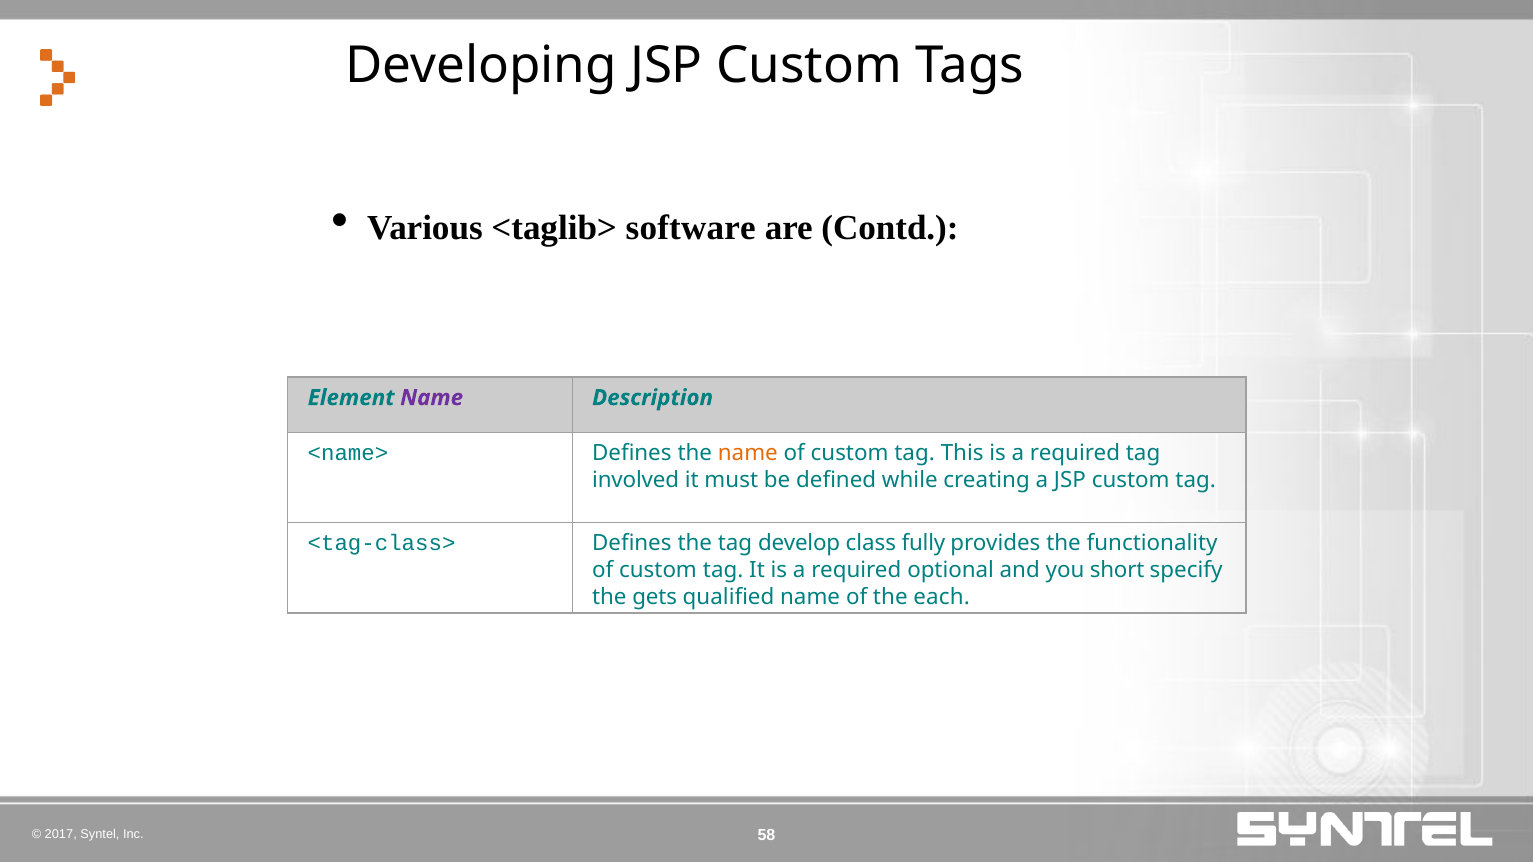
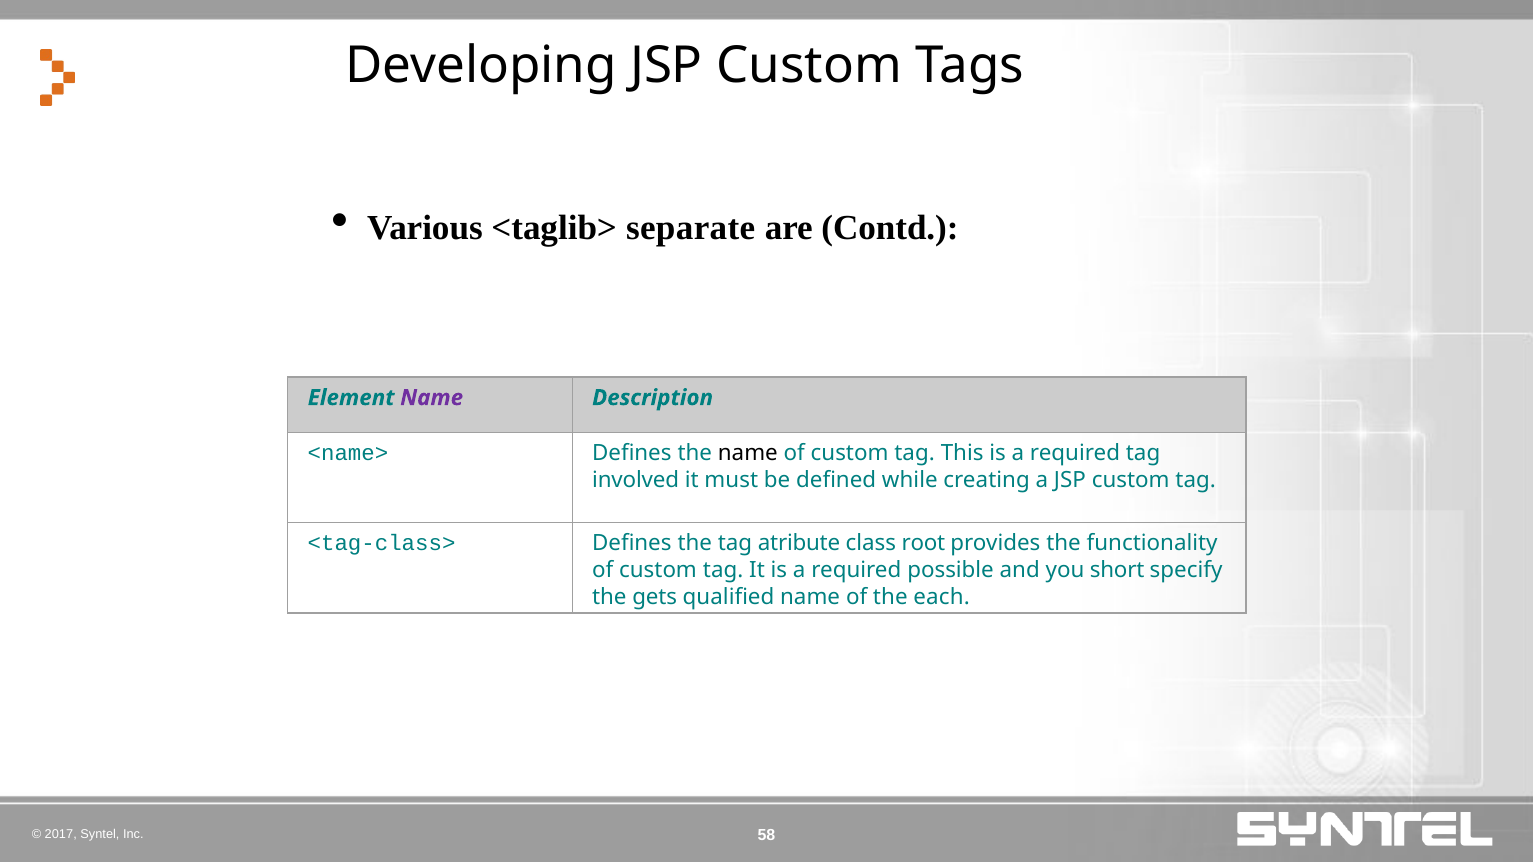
software: software -> separate
name at (748, 453) colour: orange -> black
develop: develop -> atribute
fully: fully -> root
optional: optional -> possible
